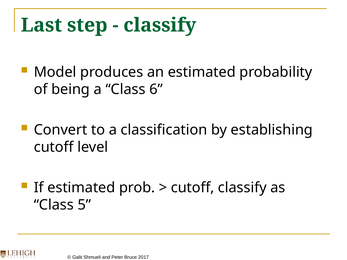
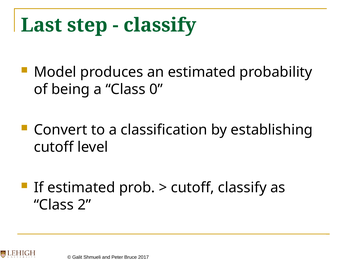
6: 6 -> 0
5: 5 -> 2
